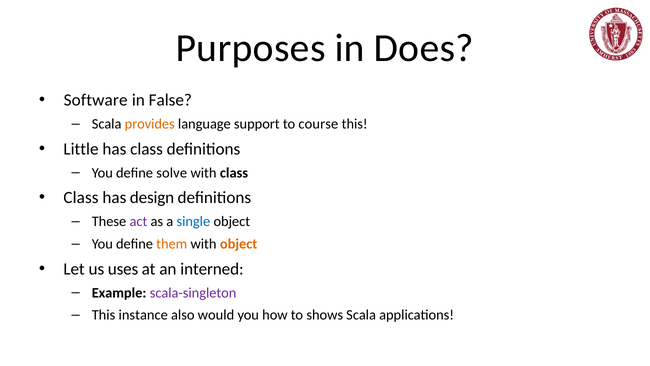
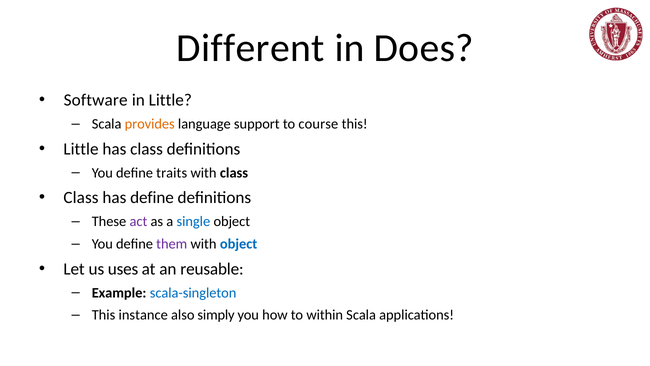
Purposes: Purposes -> Different
in False: False -> Little
solve: solve -> traits
has design: design -> define
them colour: orange -> purple
object at (239, 244) colour: orange -> blue
interned: interned -> reusable
scala-singleton colour: purple -> blue
would: would -> simply
shows: shows -> within
